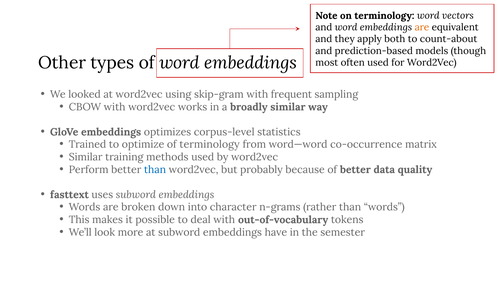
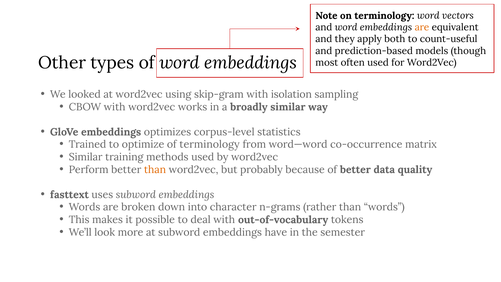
count-about: count-about -> count-useful
frequent: frequent -> isolation
than at (155, 170) colour: blue -> orange
